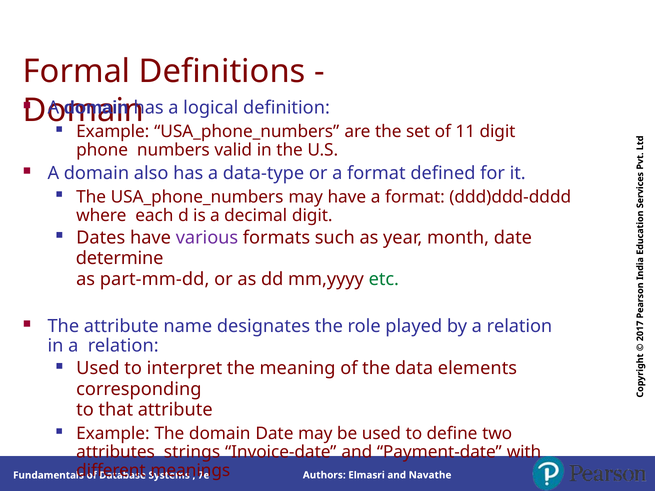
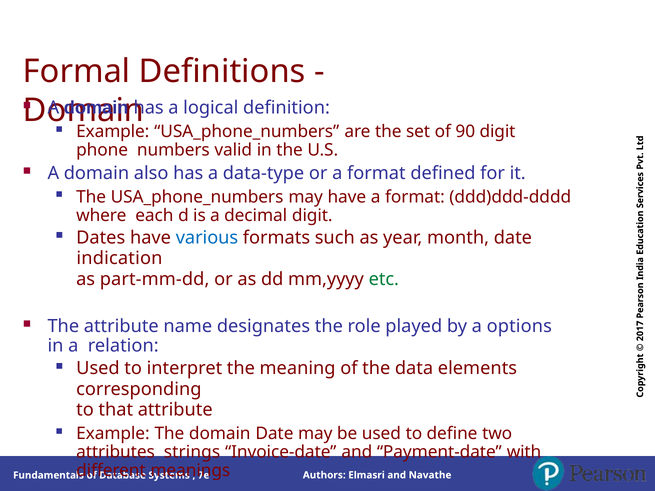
11: 11 -> 90
various colour: purple -> blue
determine: determine -> indication
by a relation: relation -> options
